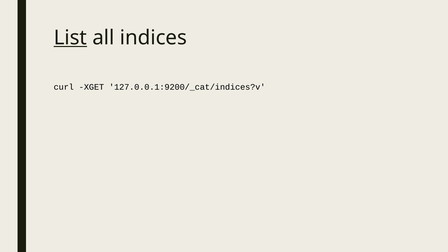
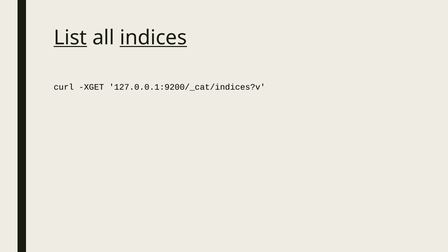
indices underline: none -> present
